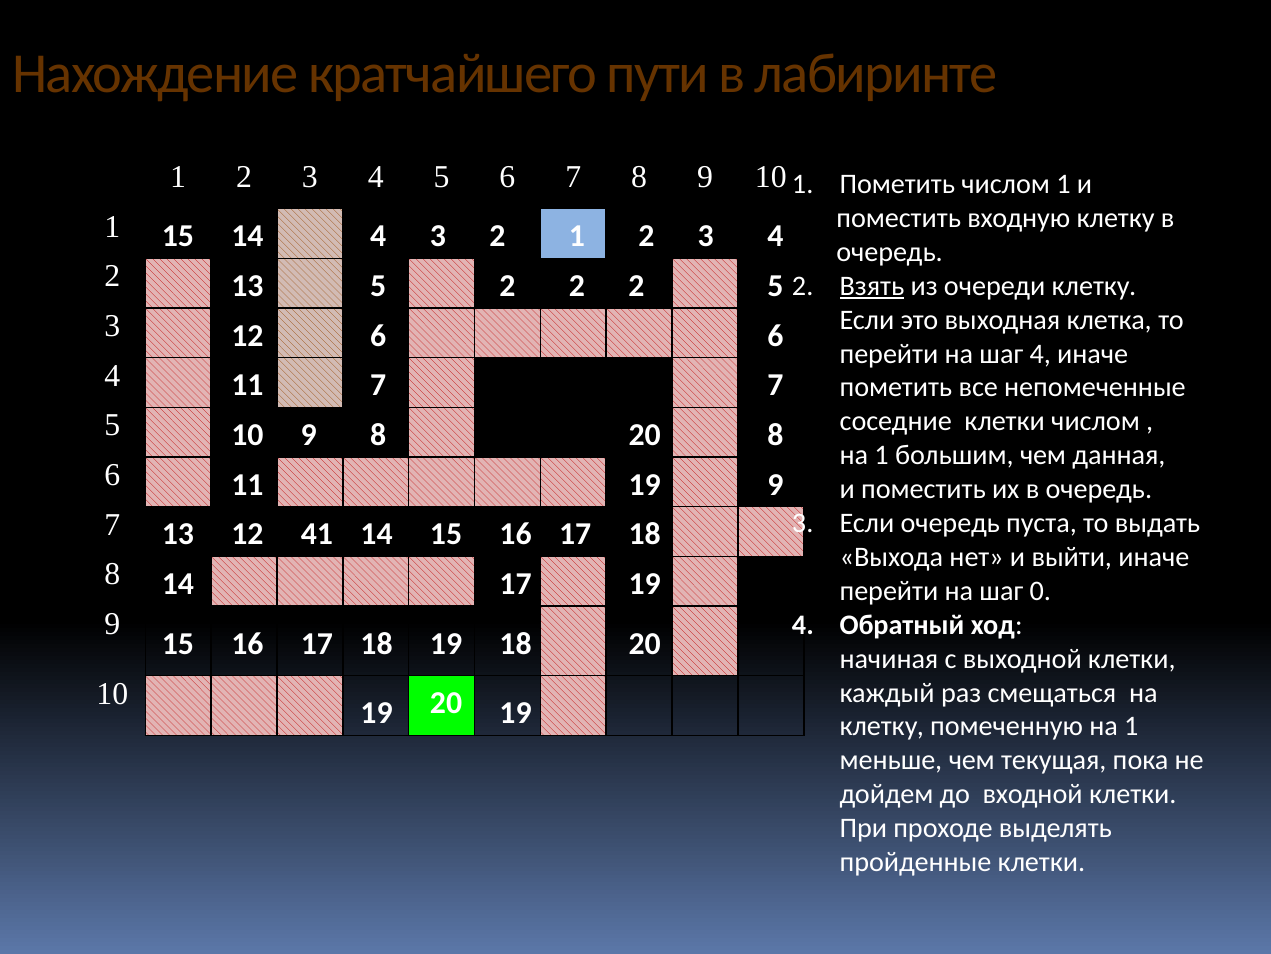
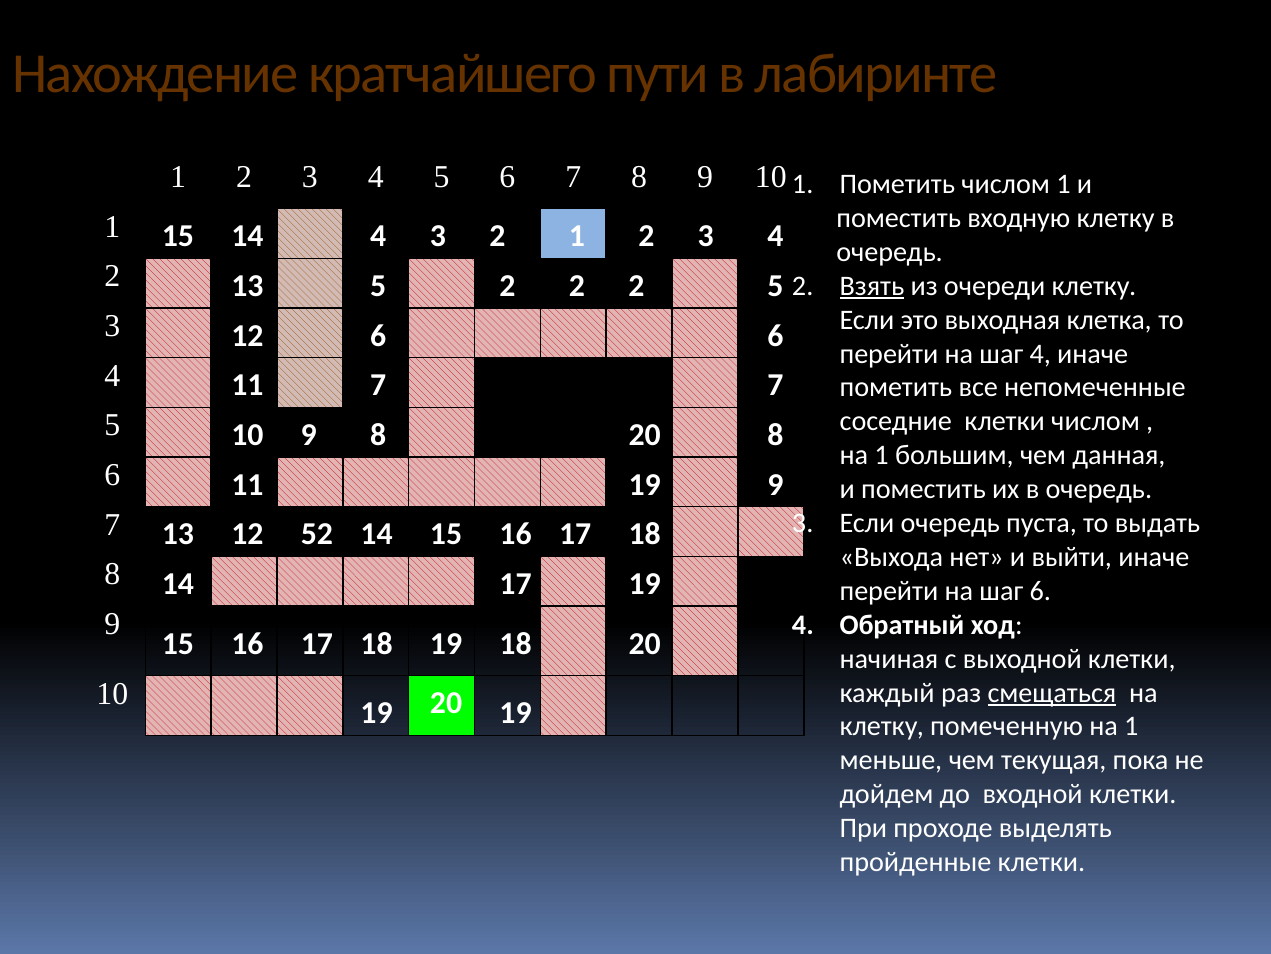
41: 41 -> 52
шаг 0: 0 -> 6
смещаться underline: none -> present
